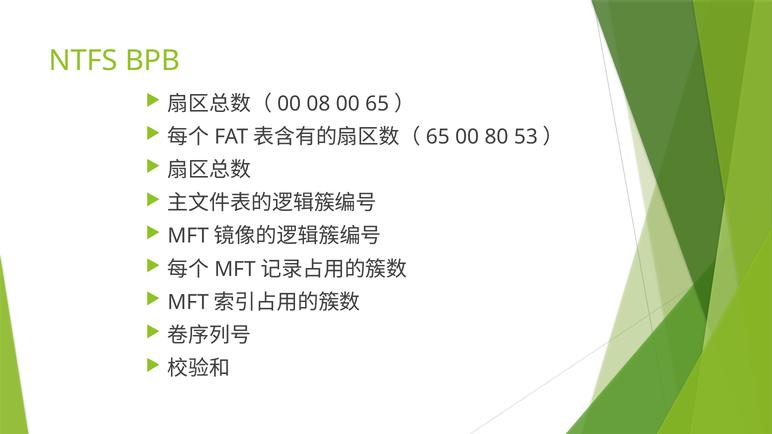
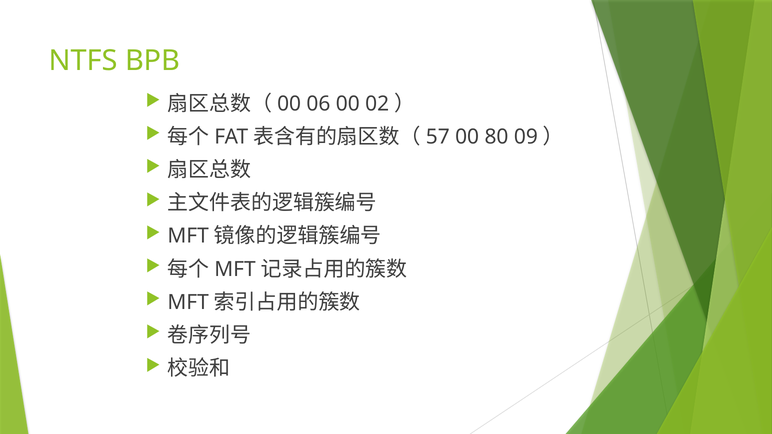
08: 08 -> 06
00 65: 65 -> 02
65 at (438, 137): 65 -> 57
53: 53 -> 09
